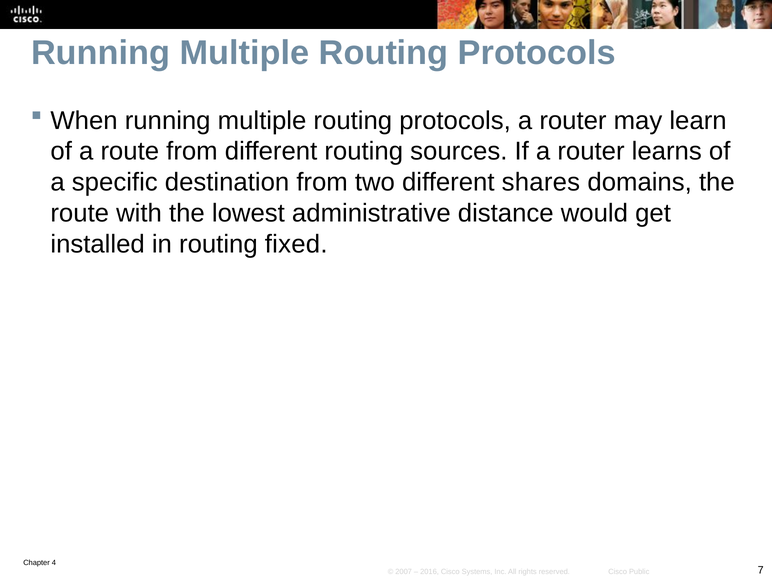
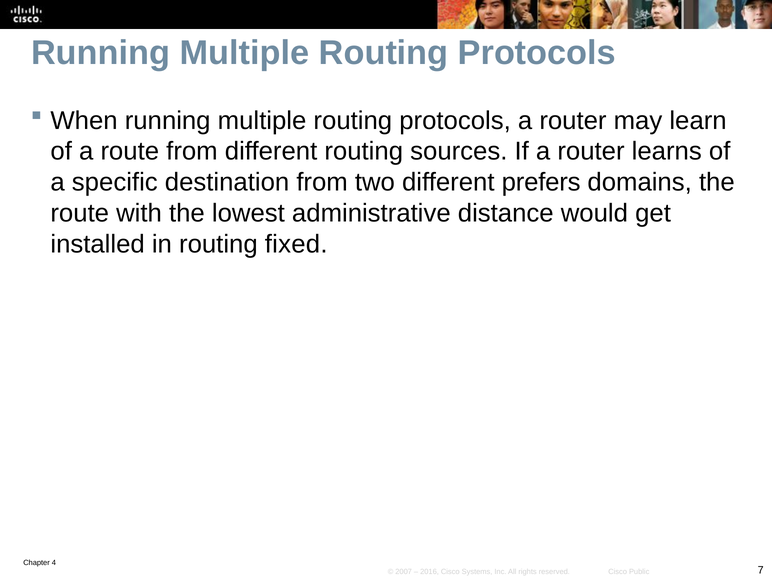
shares: shares -> prefers
